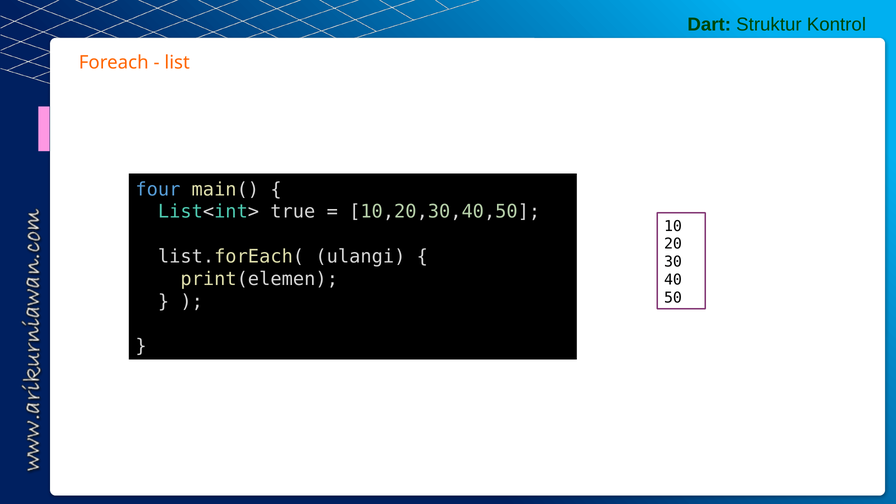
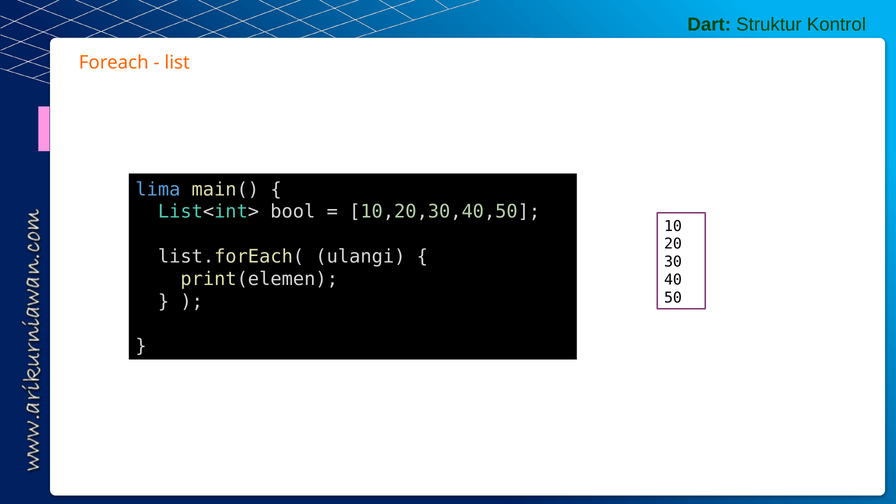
four: four -> lima
true: true -> bool
